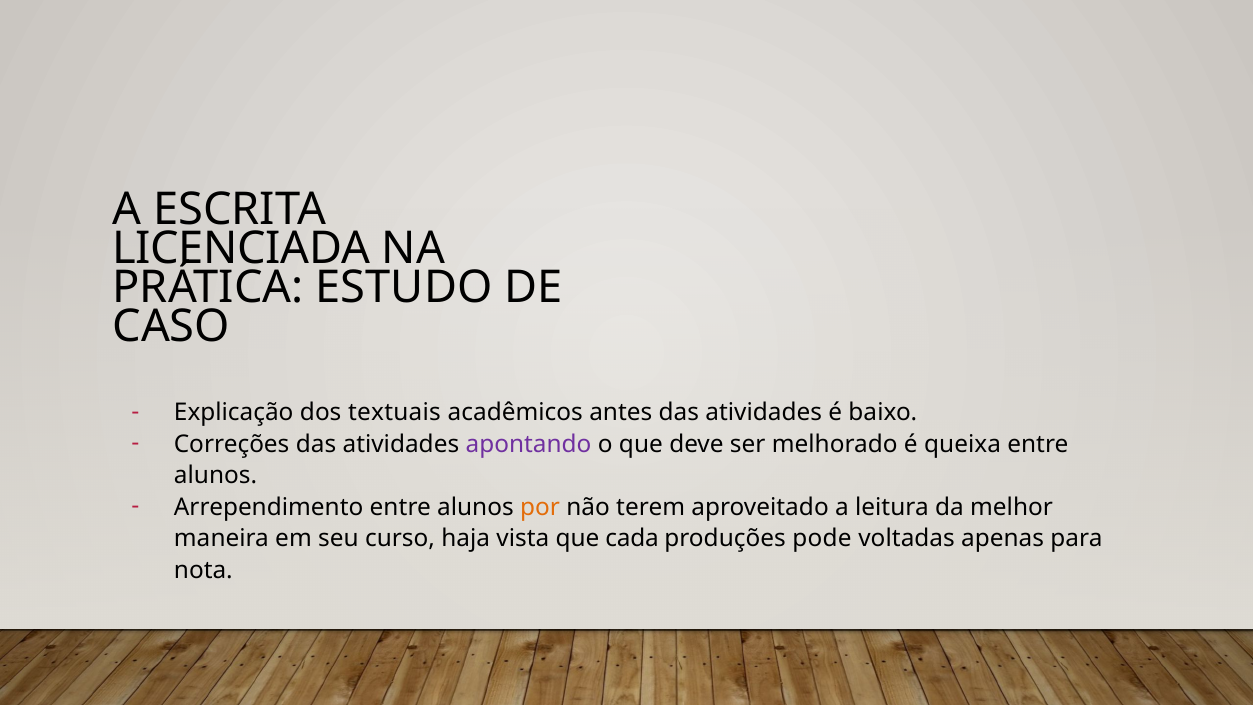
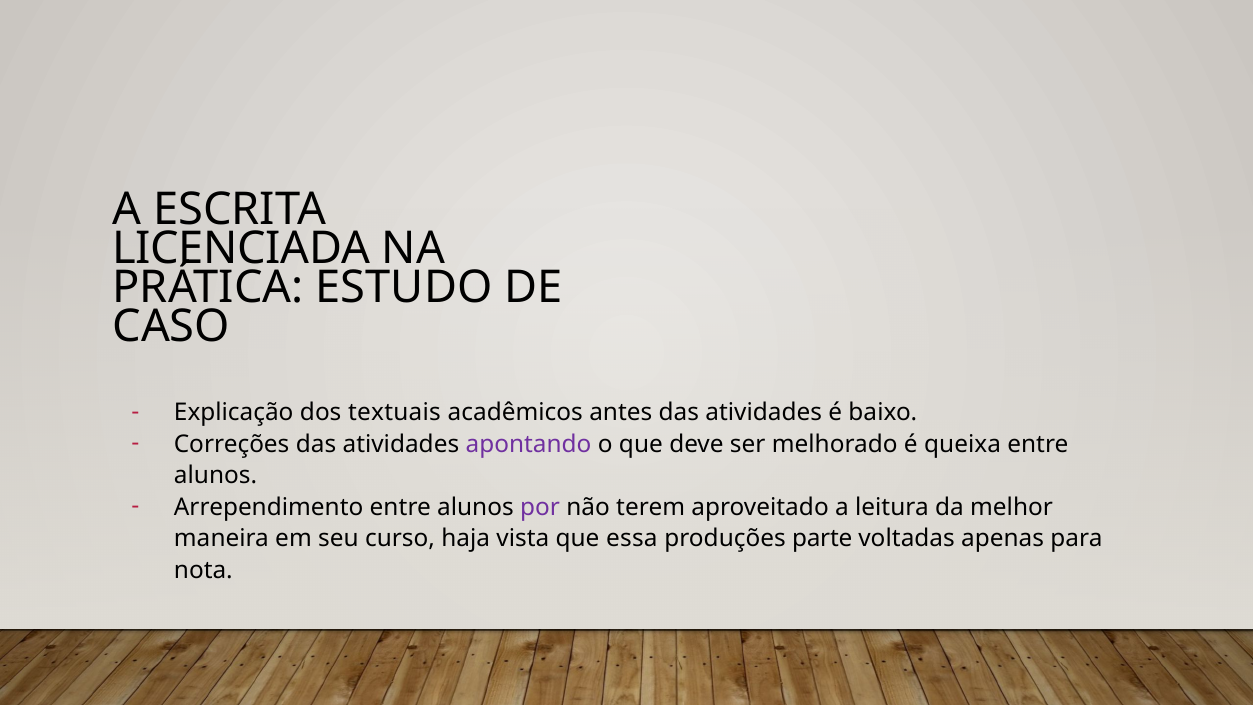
por colour: orange -> purple
cada: cada -> essa
pode: pode -> parte
